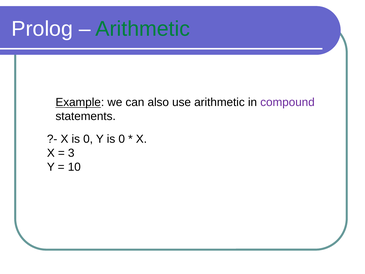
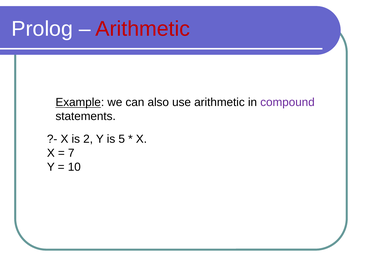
Arithmetic at (143, 29) colour: green -> red
X is 0: 0 -> 2
Y is 0: 0 -> 5
3: 3 -> 7
